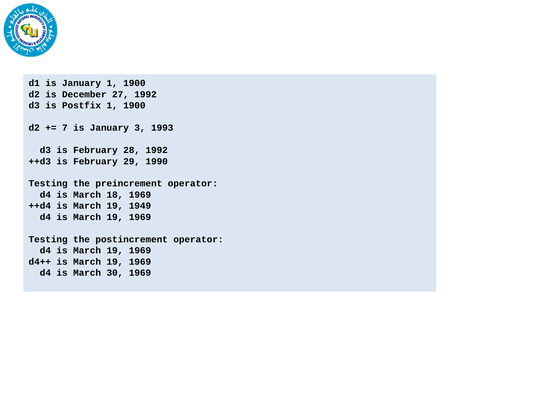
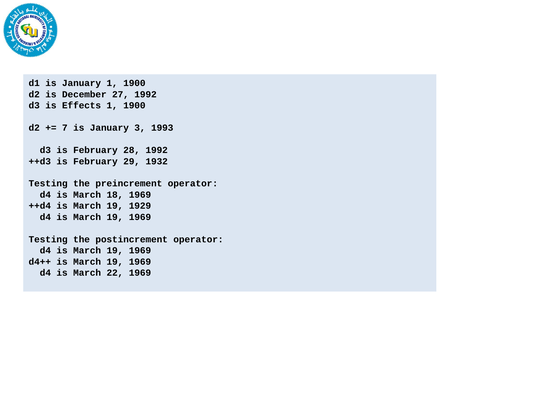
Postfix: Postfix -> Effects
1990: 1990 -> 1932
1949: 1949 -> 1929
30: 30 -> 22
